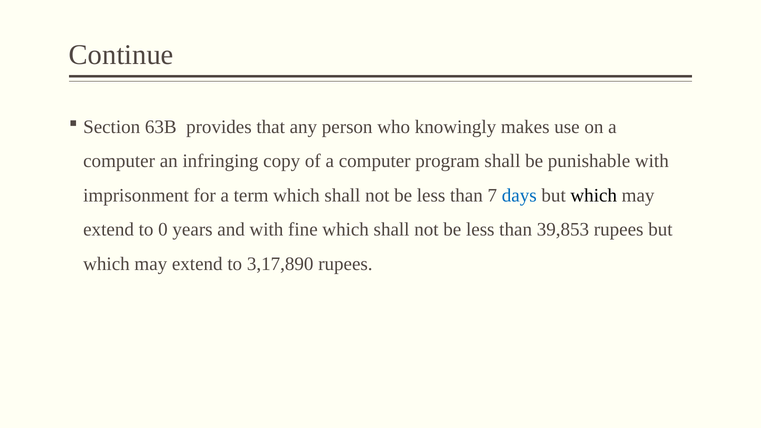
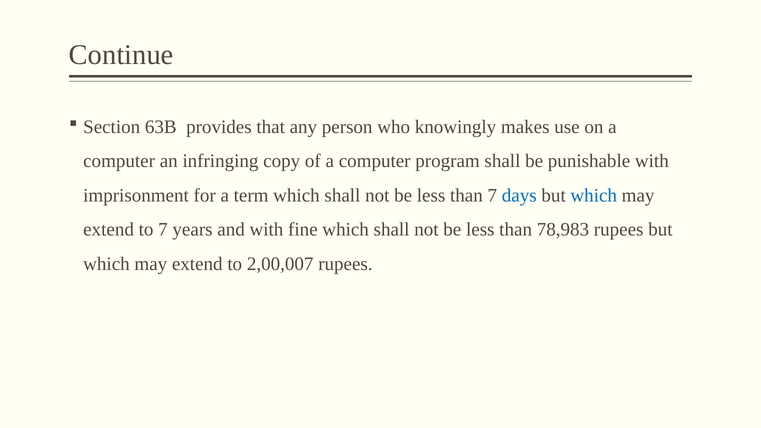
which at (594, 195) colour: black -> blue
to 0: 0 -> 7
39,853: 39,853 -> 78,983
3,17,890: 3,17,890 -> 2,00,007
